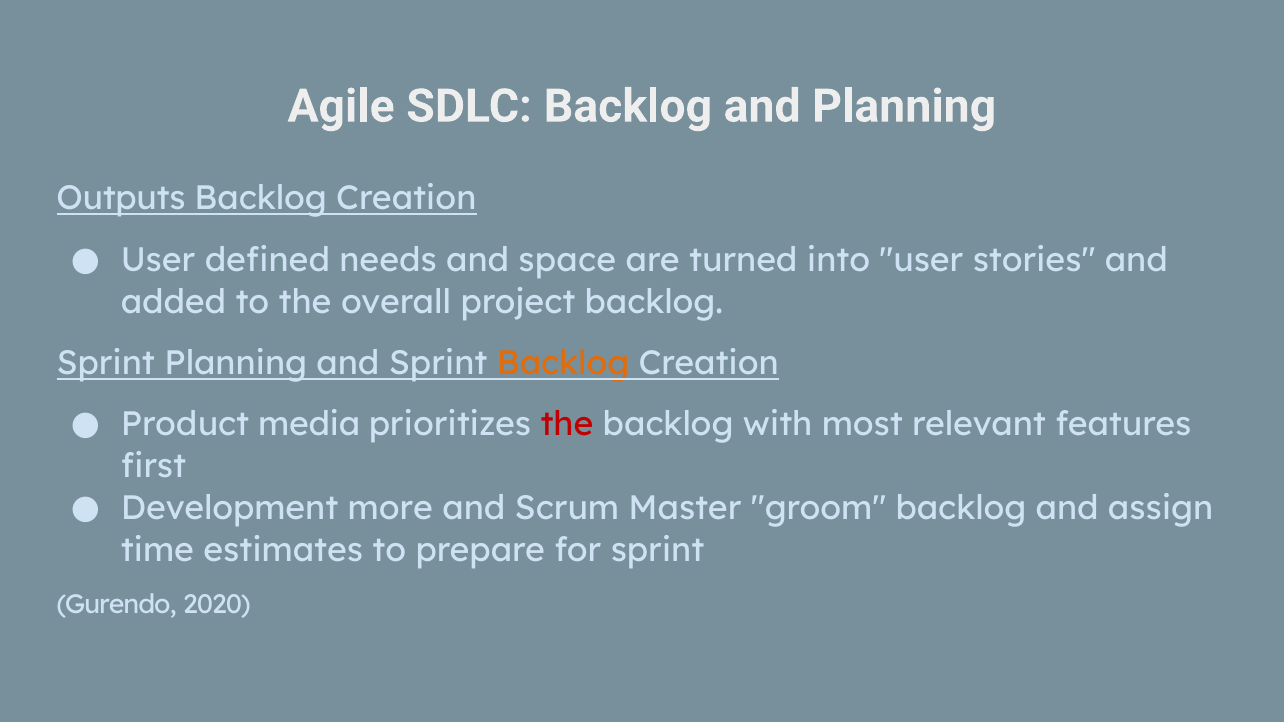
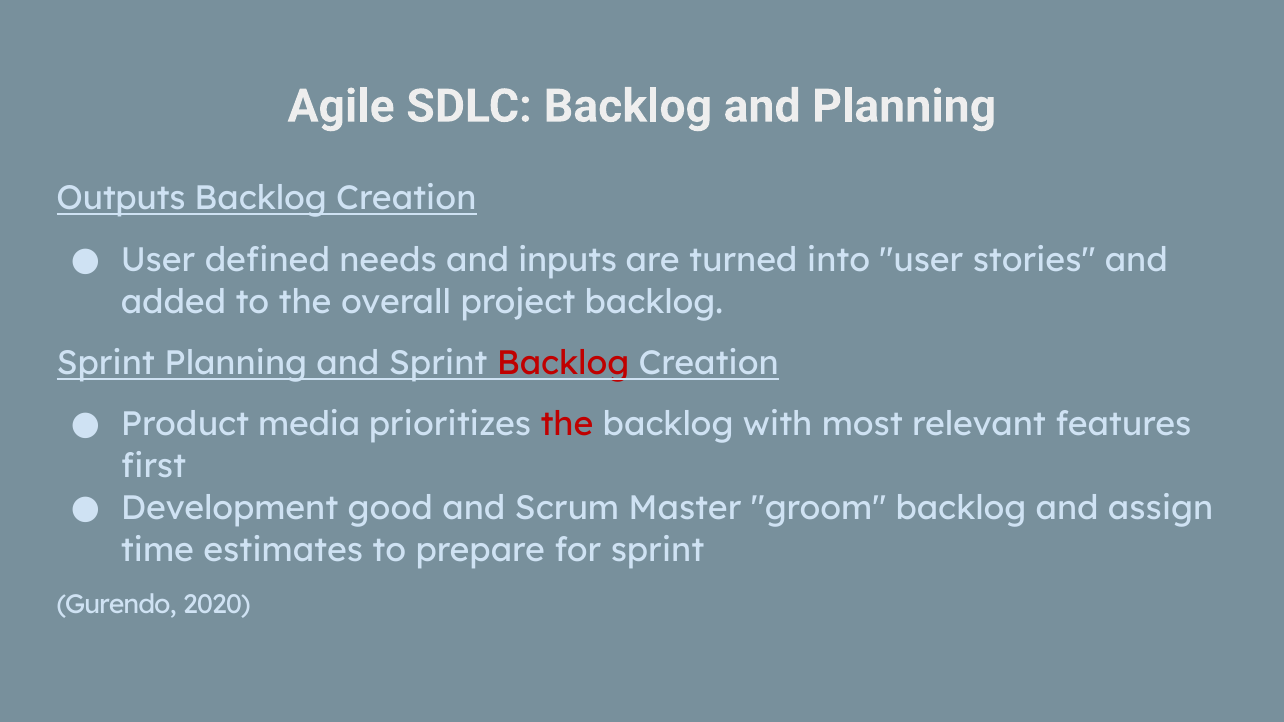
space: space -> inputs
Backlog at (563, 363) colour: orange -> red
more: more -> good
